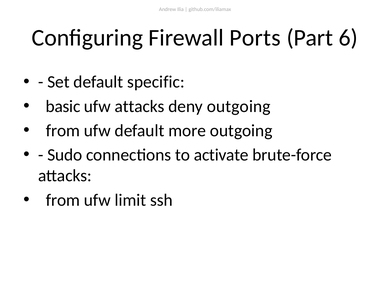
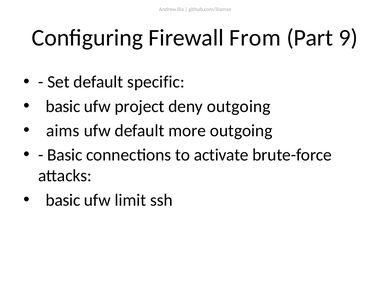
Ports: Ports -> From
6: 6 -> 9
ufw attacks: attacks -> project
from at (63, 130): from -> aims
Sudo at (65, 155): Sudo -> Basic
from at (63, 200): from -> basic
